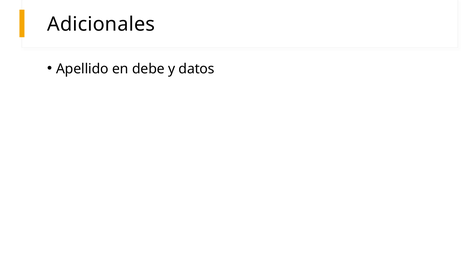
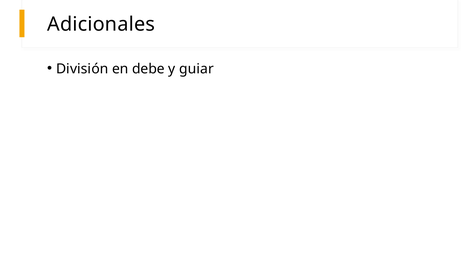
Apellido: Apellido -> División
datos: datos -> guiar
